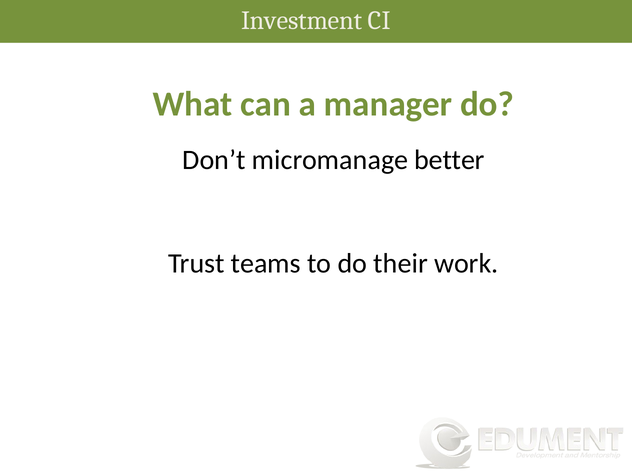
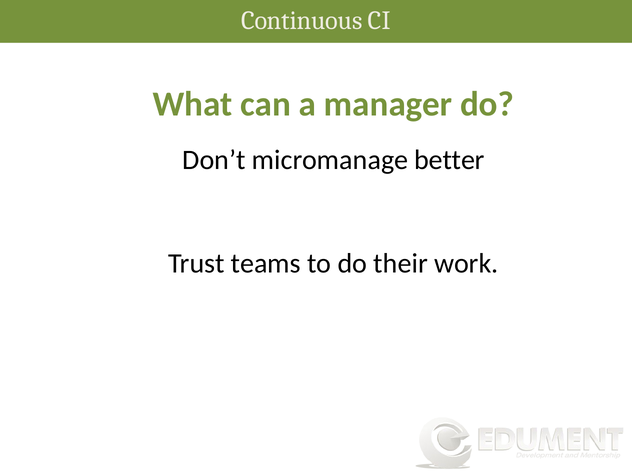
Investment: Investment -> Continuous
